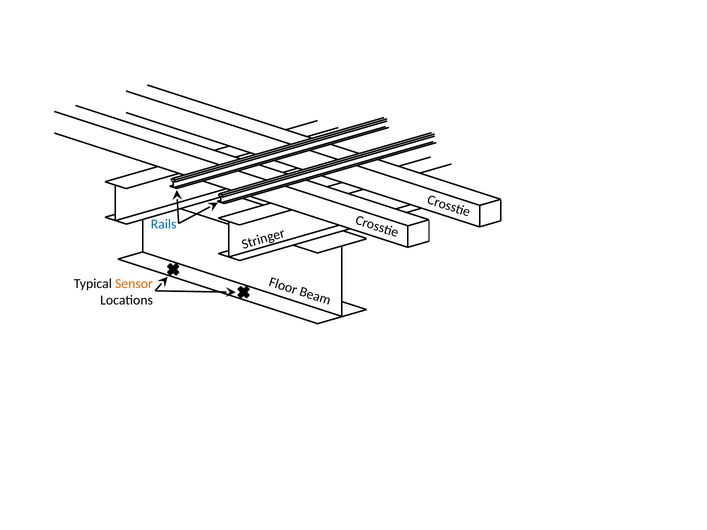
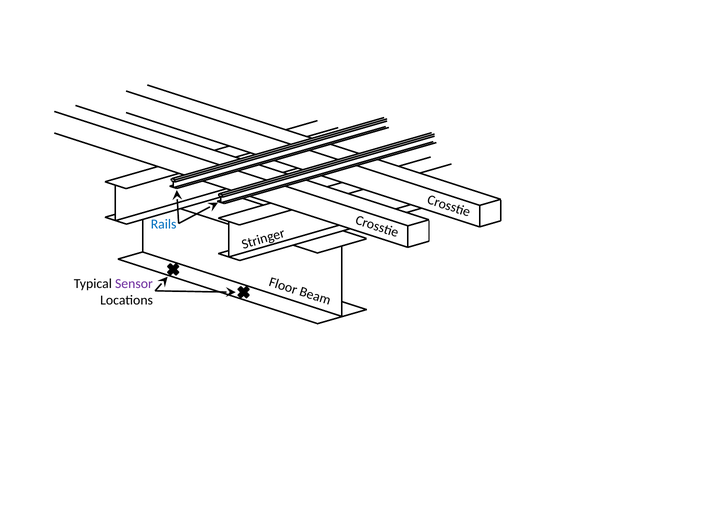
Sensor colour: orange -> purple
